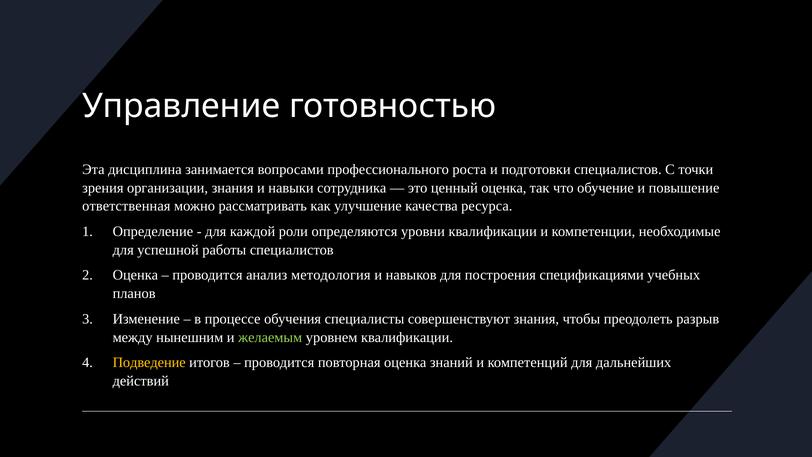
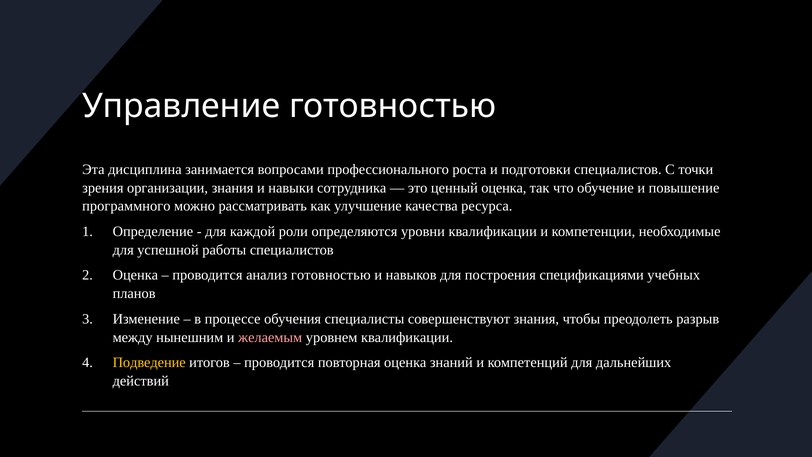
ответственная: ответственная -> программного
анализ методология: методология -> готовностью
желаемым colour: light green -> pink
